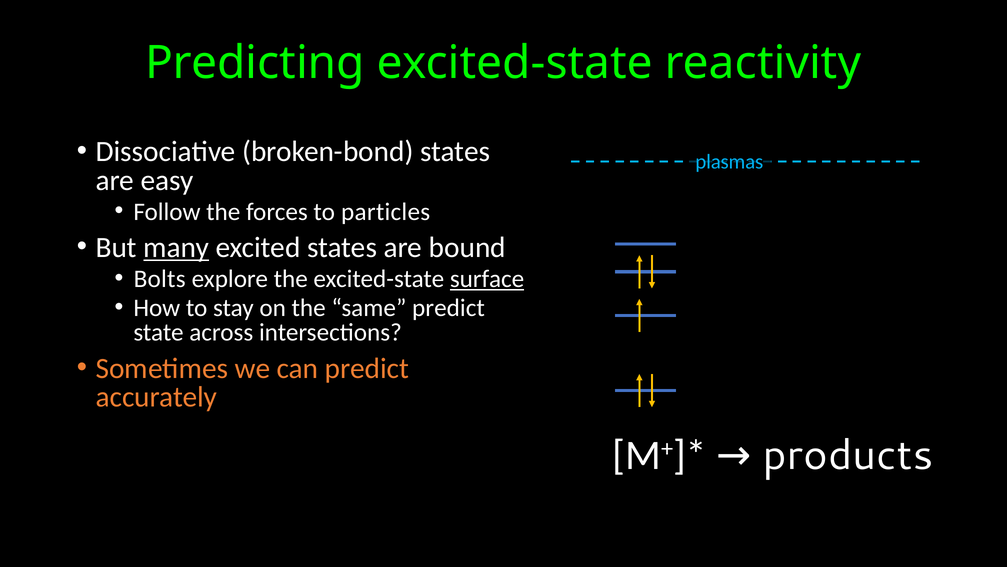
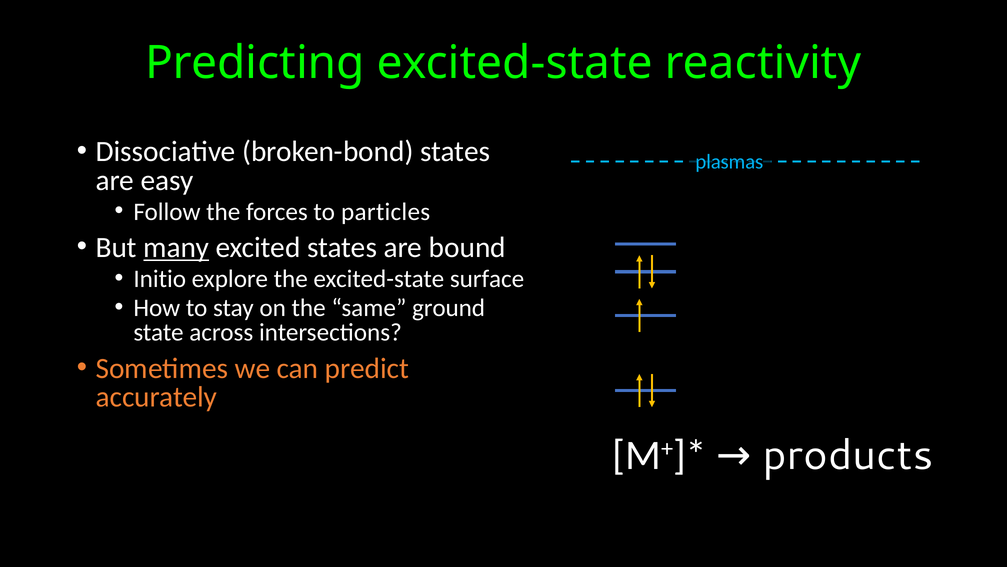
Bolts: Bolts -> Initio
surface underline: present -> none
same predict: predict -> ground
